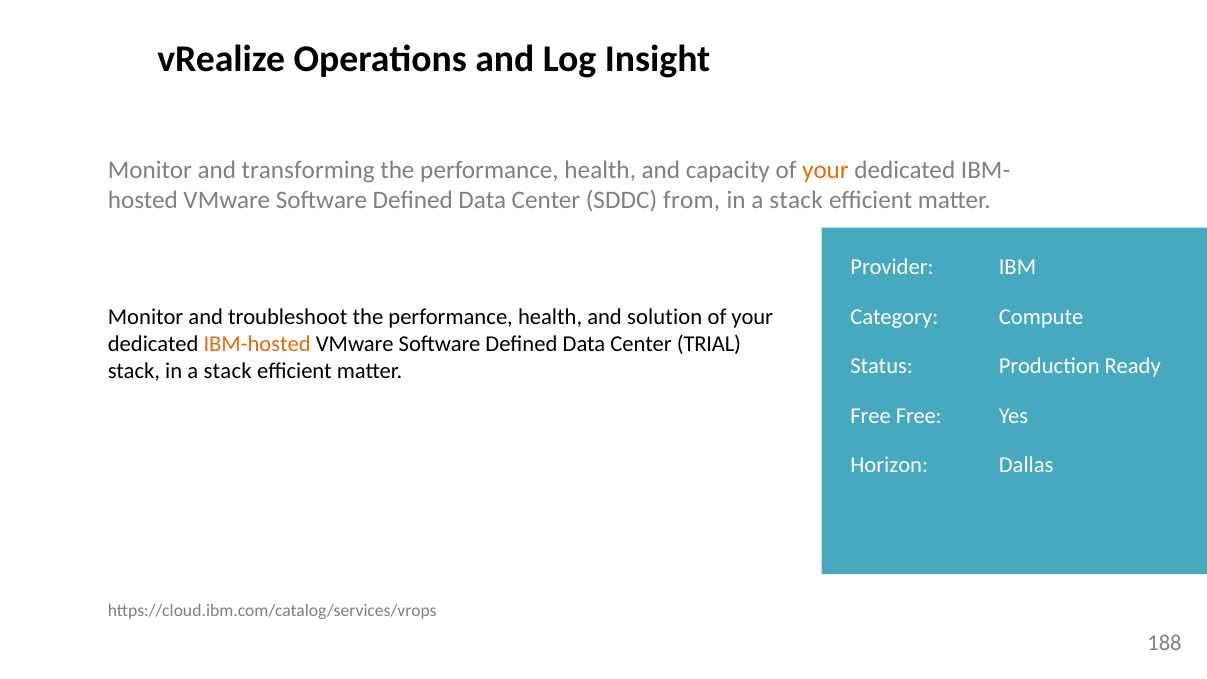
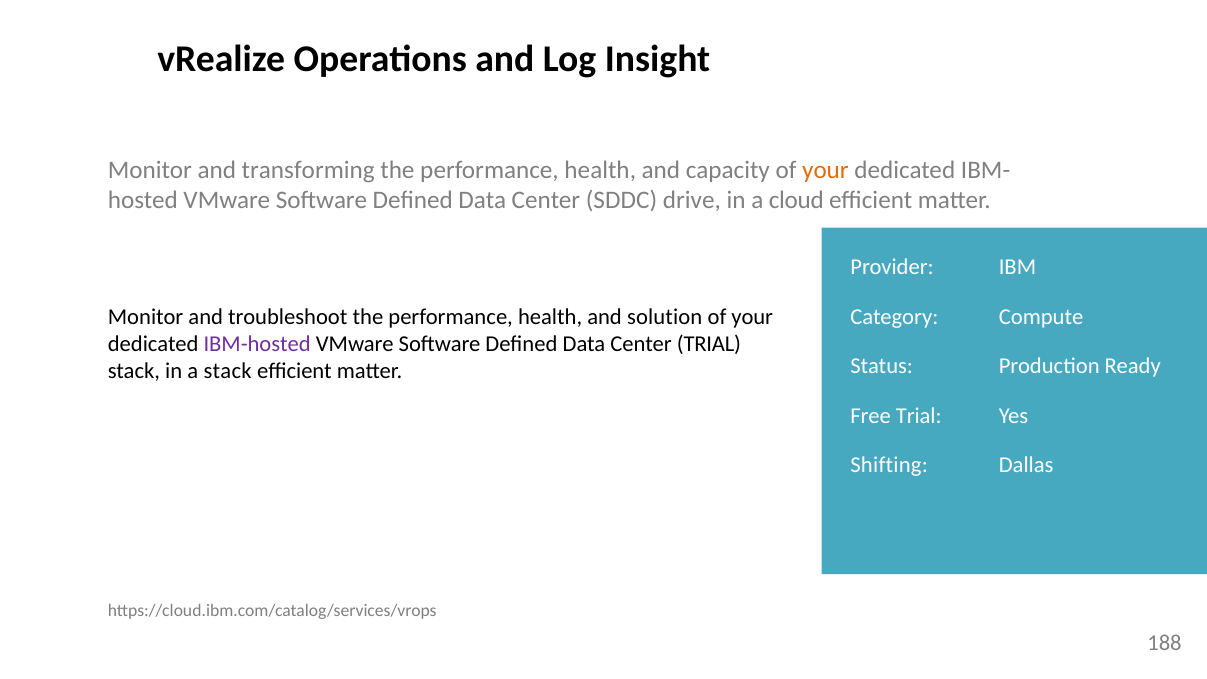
from: from -> drive
stack at (796, 200): stack -> cloud
IBM-hosted colour: orange -> purple
Free Free: Free -> Trial
Horizon: Horizon -> Shifting
